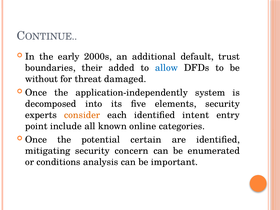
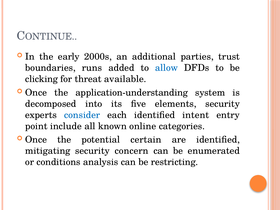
default: default -> parties
their: their -> runs
without: without -> clicking
damaged: damaged -> available
application-independently: application-independently -> application-understanding
consider colour: orange -> blue
important: important -> restricting
